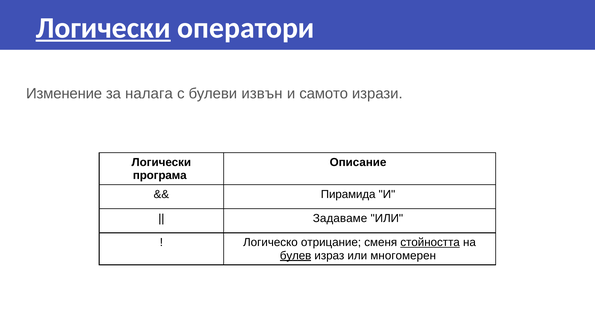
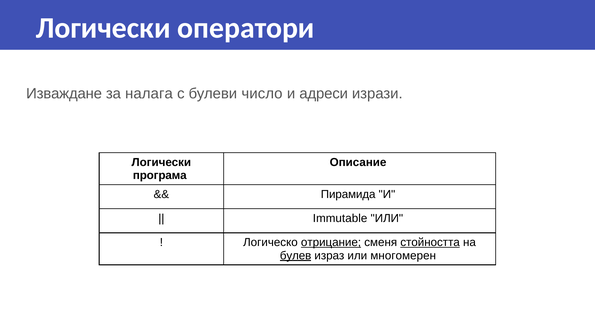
Логически at (103, 28) underline: present -> none
Изменение: Изменение -> Изваждане
извън: извън -> число
самото: самото -> адреси
Задаваме: Задаваме -> Immutable
отрицание underline: none -> present
